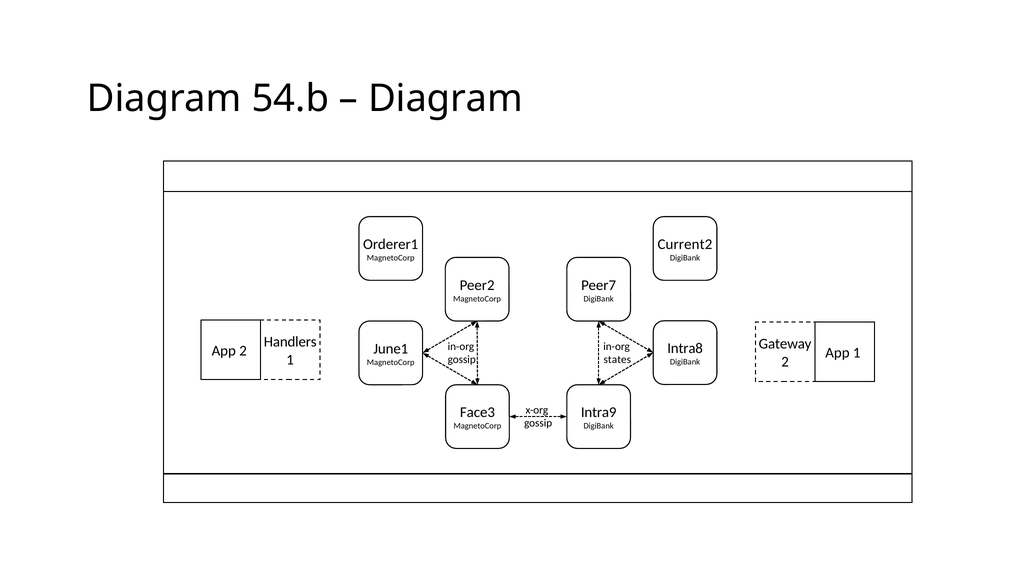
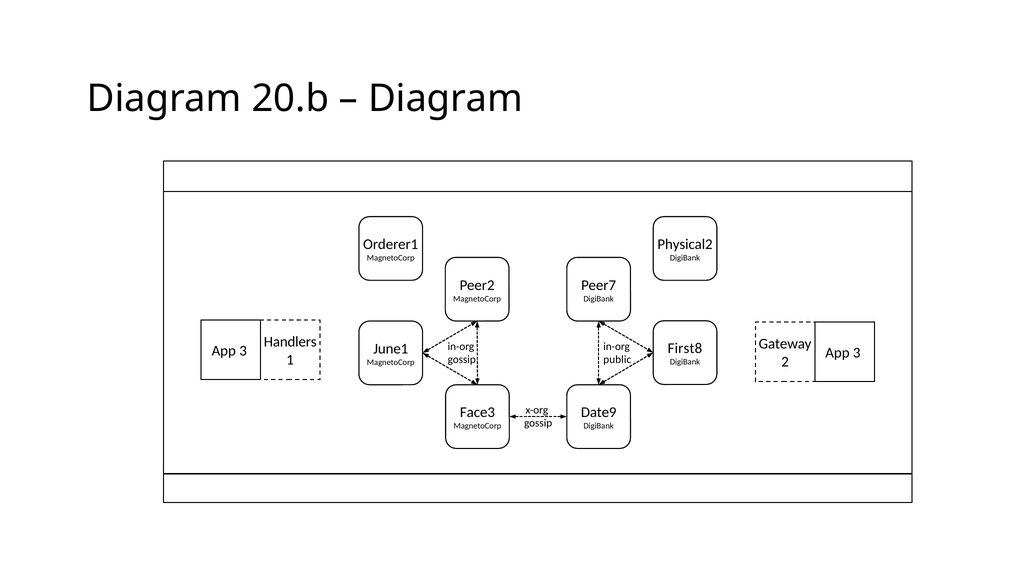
54.b: 54.b -> 20.b
Current2: Current2 -> Physical2
Intra8: Intra8 -> First8
2 at (243, 351): 2 -> 3
1 at (857, 353): 1 -> 3
states: states -> public
Intra9: Intra9 -> Date9
